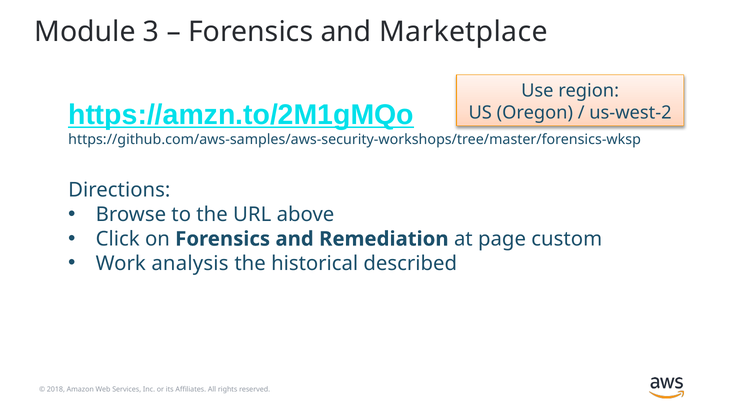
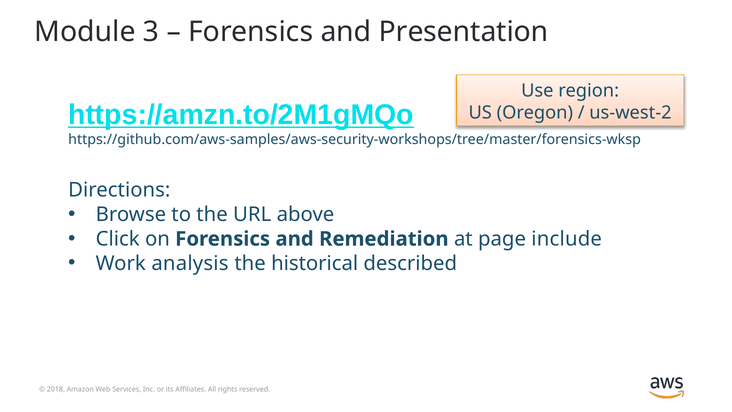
Marketplace: Marketplace -> Presentation
custom: custom -> include
